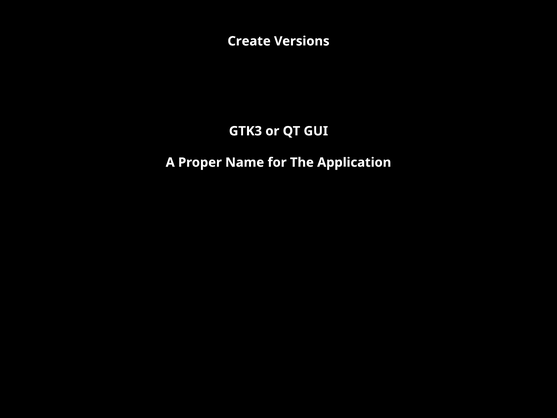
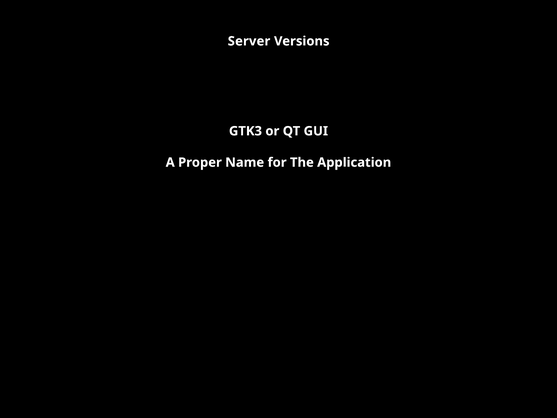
Create: Create -> Server
